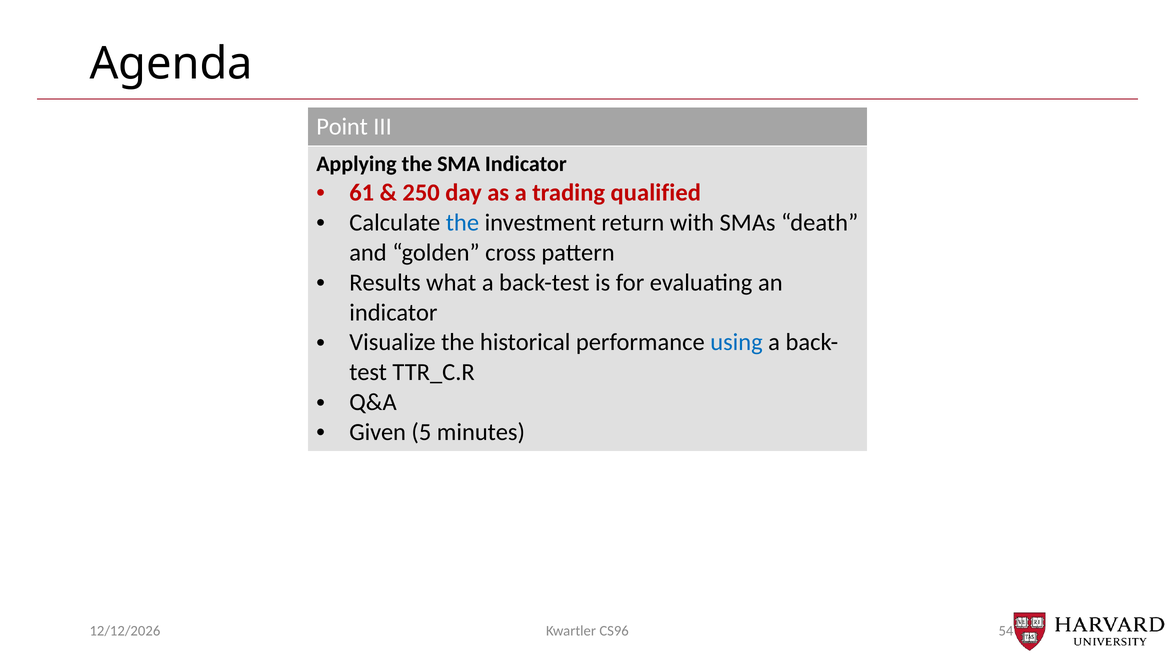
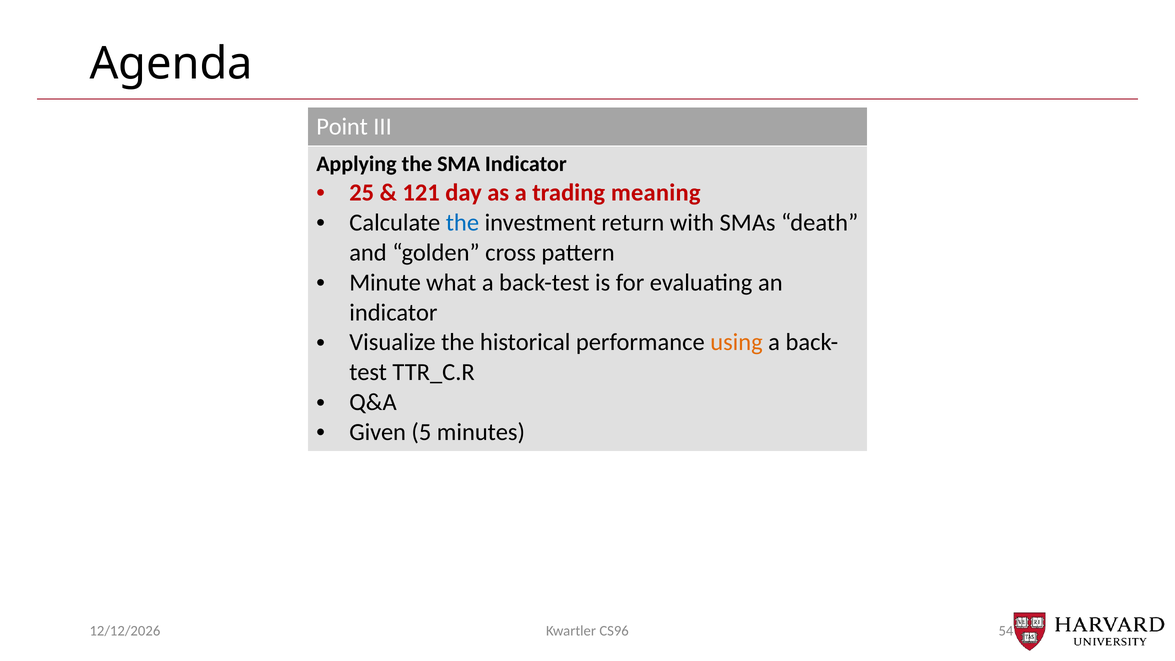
61: 61 -> 25
250: 250 -> 121
qualified: qualified -> meaning
Results: Results -> Minute
using colour: blue -> orange
